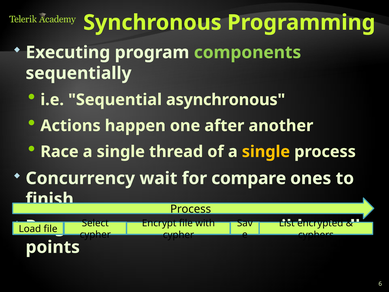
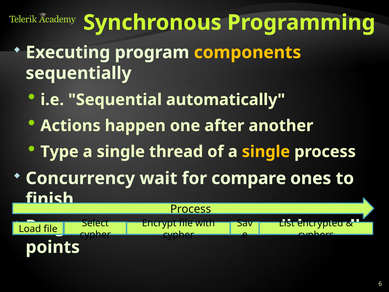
components colour: light green -> yellow
asynchronous: asynchronous -> automatically
Race: Race -> Type
